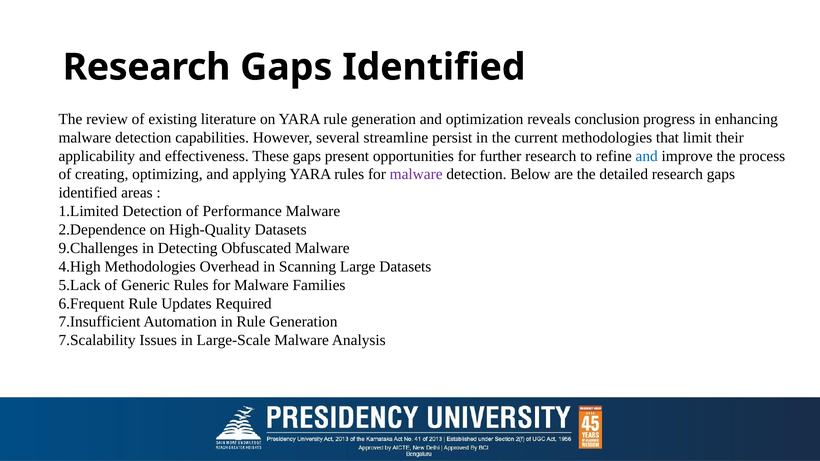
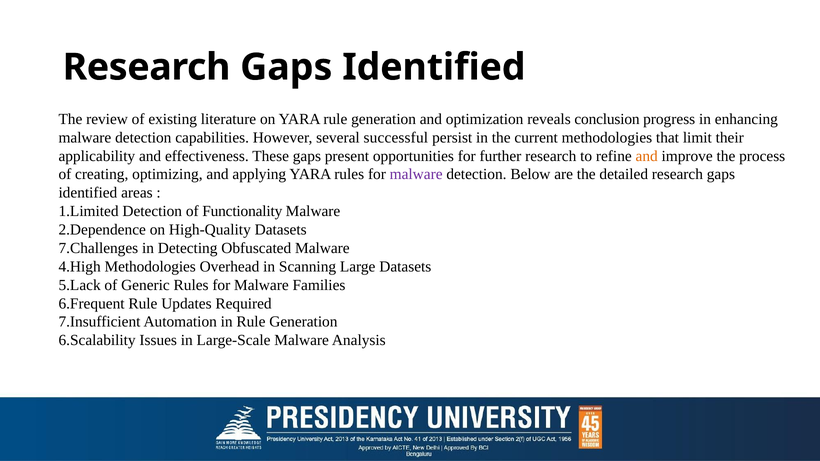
streamline: streamline -> successful
and at (647, 156) colour: blue -> orange
Performance: Performance -> Functionality
9.Challenges: 9.Challenges -> 7.Challenges
7.Scalability: 7.Scalability -> 6.Scalability
